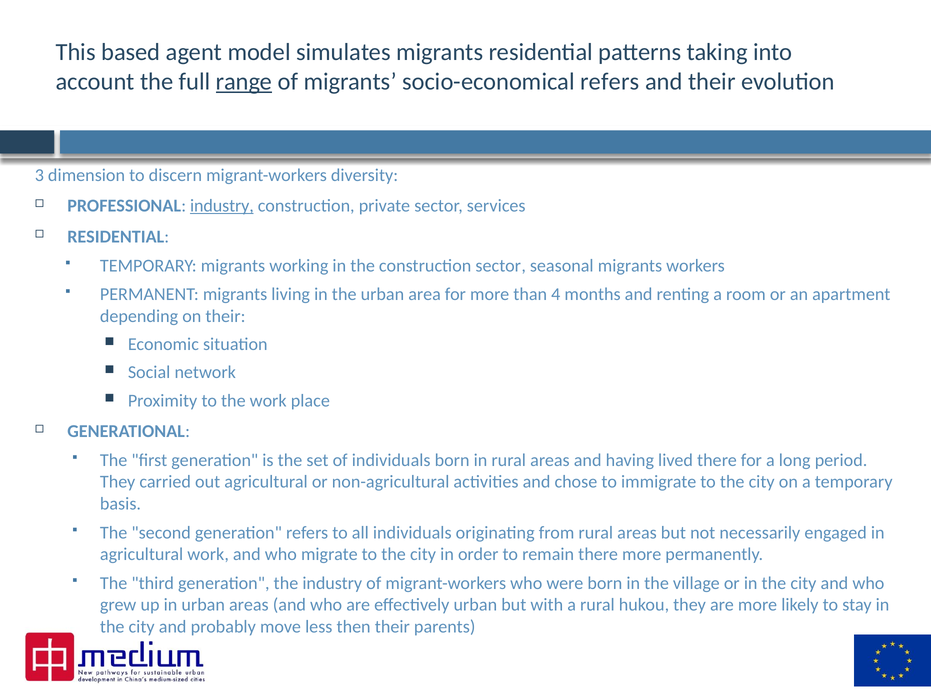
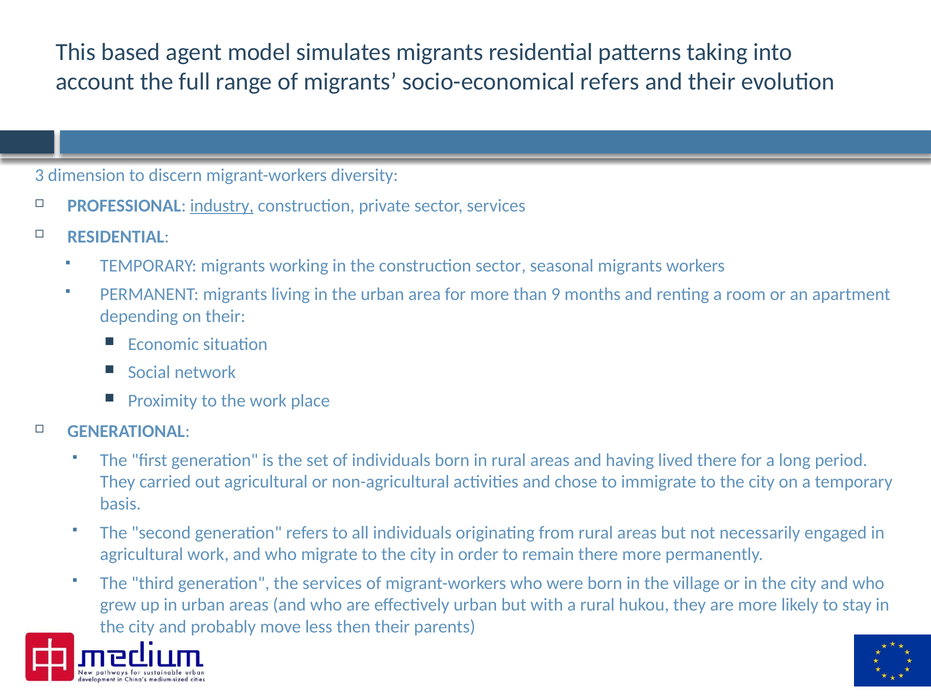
range underline: present -> none
4: 4 -> 9
the industry: industry -> services
